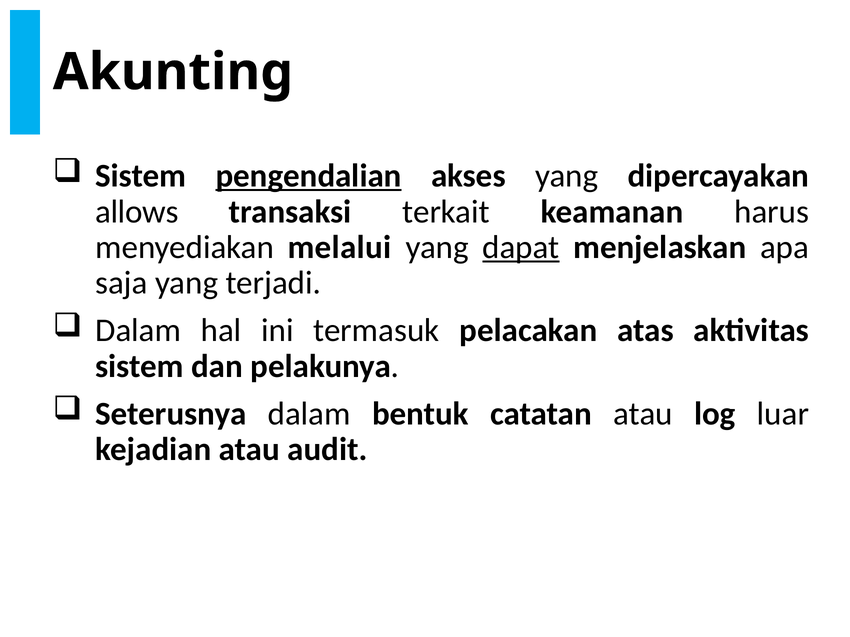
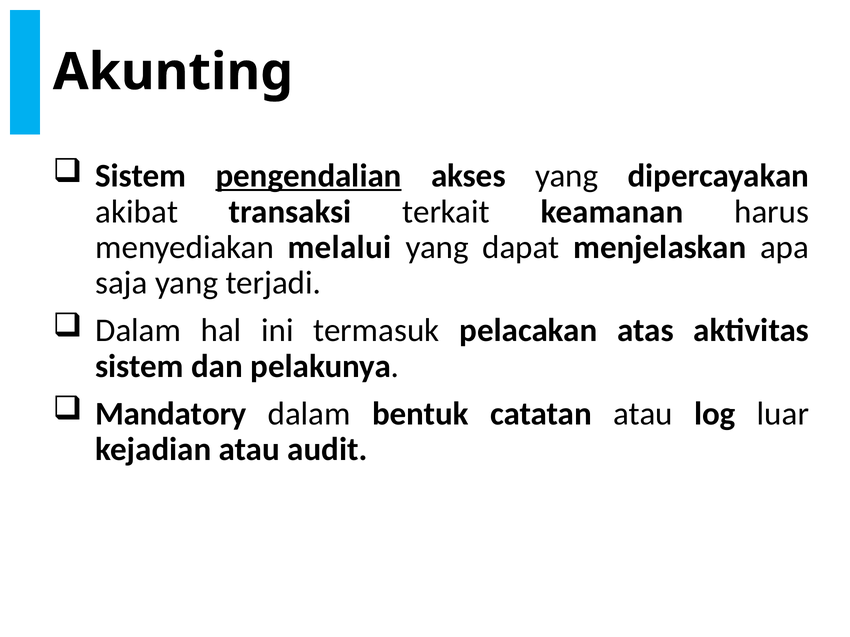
allows: allows -> akibat
dapat underline: present -> none
Seterusnya: Seterusnya -> Mandatory
